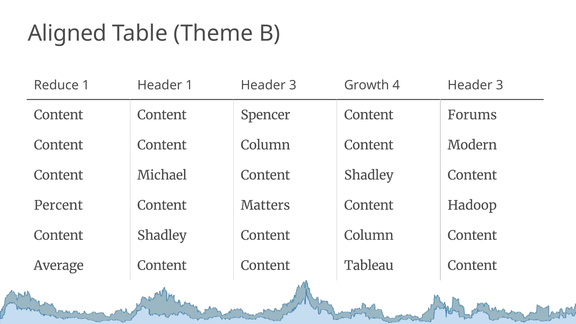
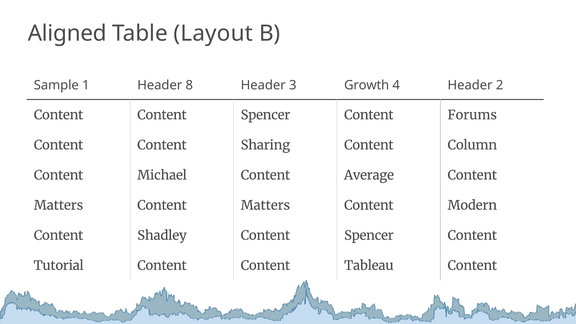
Theme: Theme -> Layout
Reduce: Reduce -> Sample
Header 1: 1 -> 8
4 Header 3: 3 -> 2
Content Content Column: Column -> Sharing
Modern: Modern -> Column
Shadley at (369, 175): Shadley -> Average
Percent at (58, 205): Percent -> Matters
Hadoop: Hadoop -> Modern
Column at (369, 236): Column -> Spencer
Average: Average -> Tutorial
